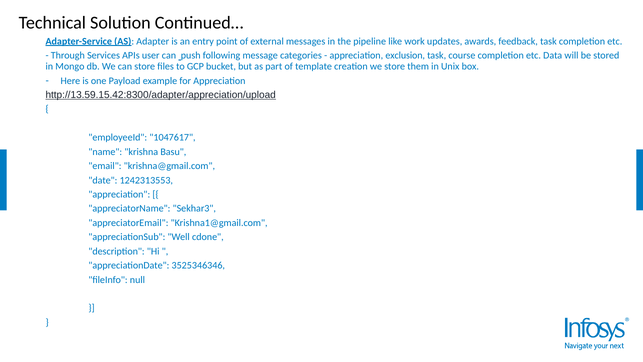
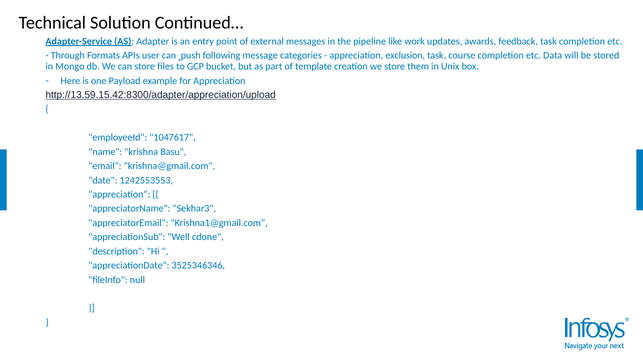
Services: Services -> Formats
1242313553: 1242313553 -> 1242553553
